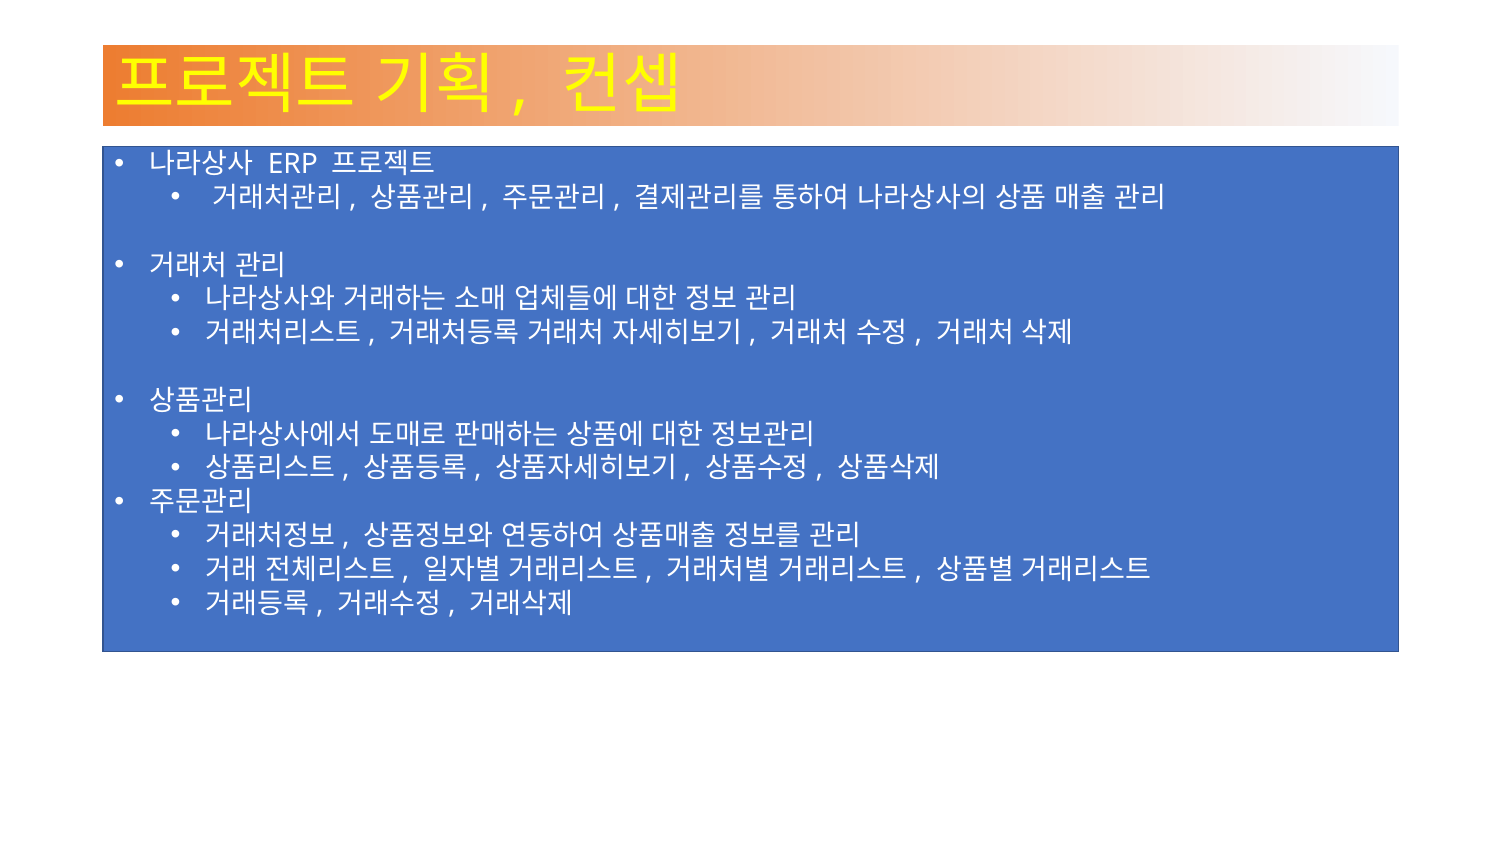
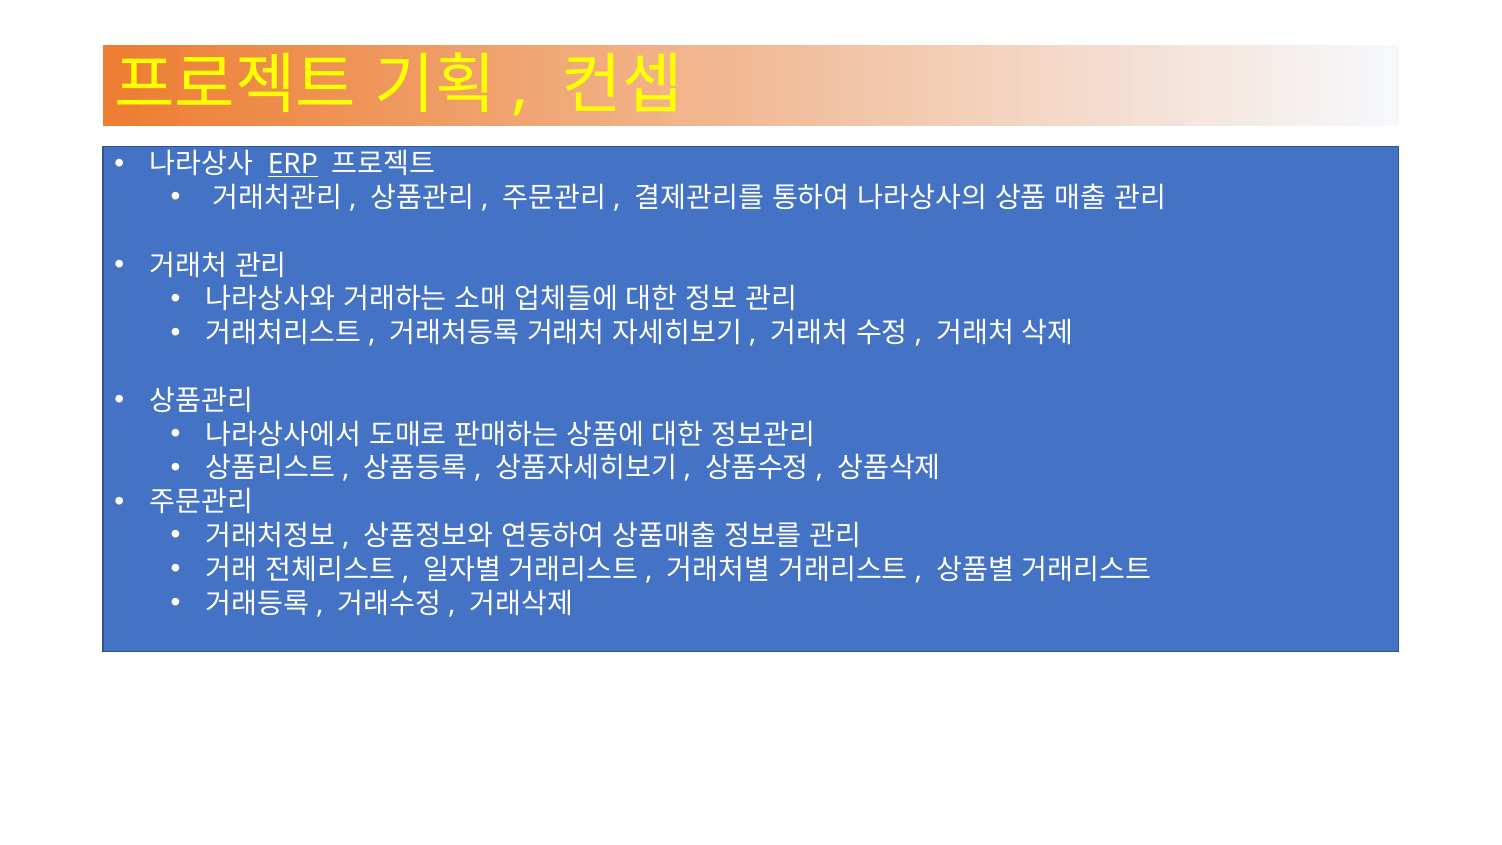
ERP underline: none -> present
